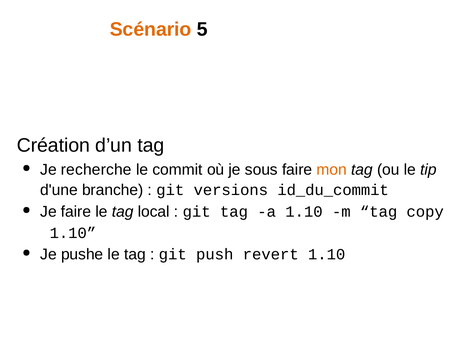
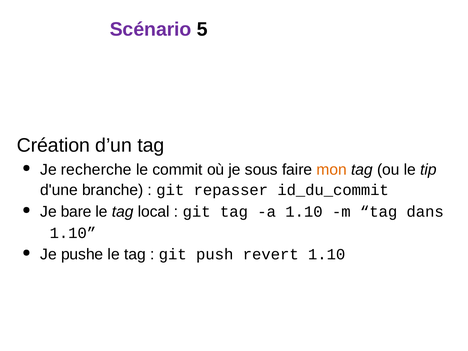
Scénario colour: orange -> purple
versions: versions -> repasser
Je faire: faire -> bare
copy: copy -> dans
